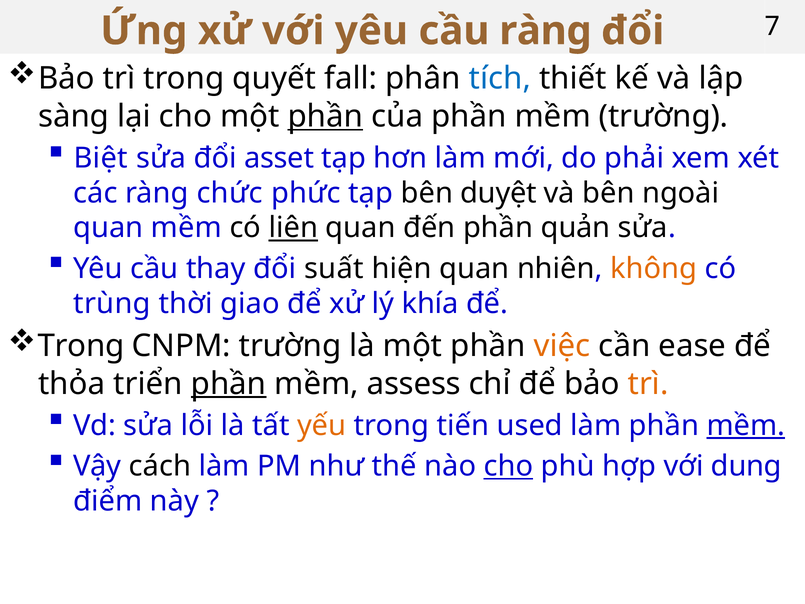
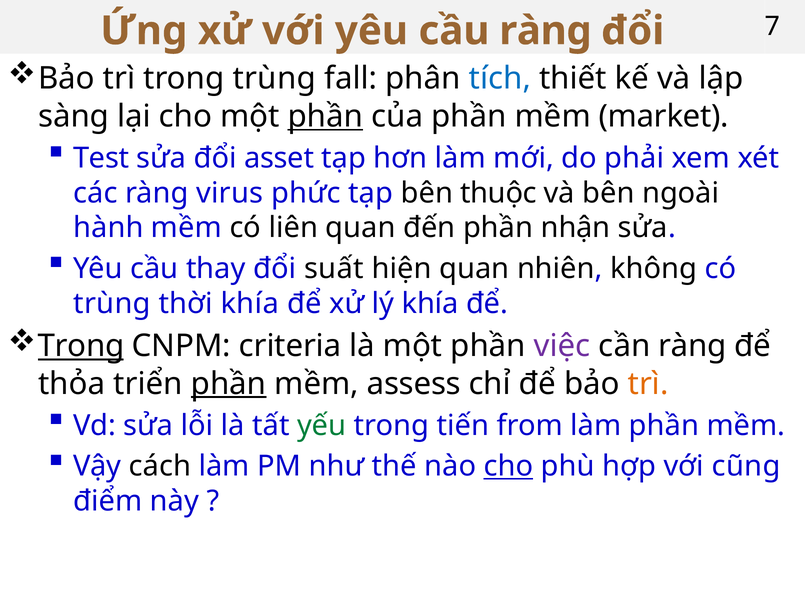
trong quyết: quyết -> trùng
mềm trường: trường -> market
Biệt: Biệt -> Test
chức: chức -> virus
duyệt: duyệt -> thuộc
quan at (108, 228): quan -> hành
liên underline: present -> none
quản: quản -> nhận
không colour: orange -> black
thời giao: giao -> khía
Trong at (81, 346) underline: none -> present
CNPM trường: trường -> criteria
việc colour: orange -> purple
cần ease: ease -> ràng
yếu colour: orange -> green
used: used -> from
mềm at (746, 425) underline: present -> none
dung: dung -> cũng
